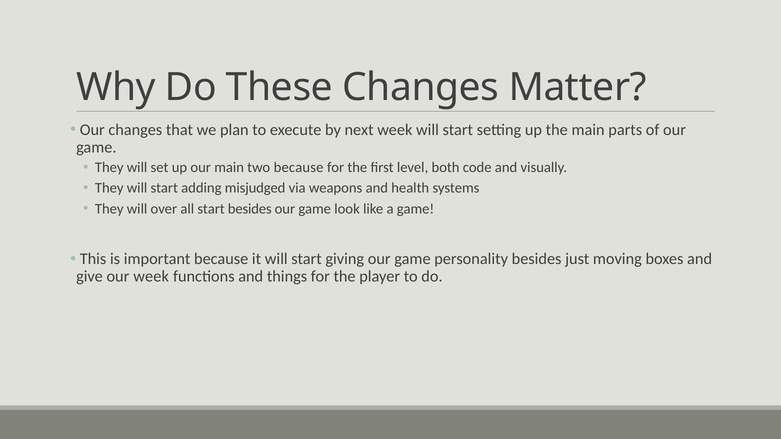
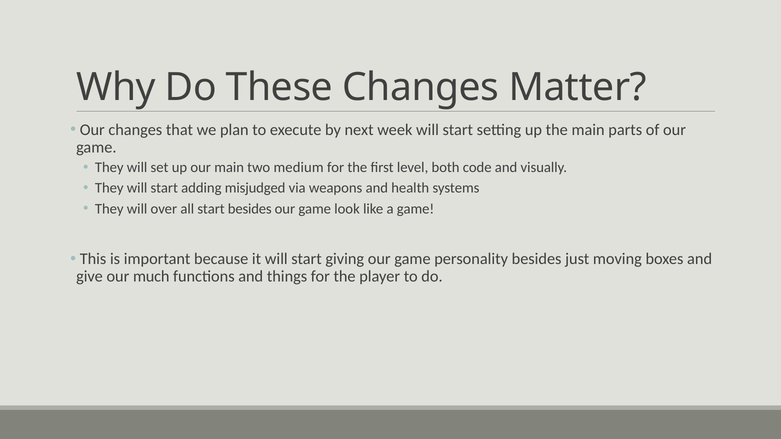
two because: because -> medium
our week: week -> much
